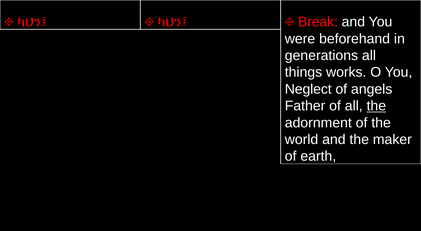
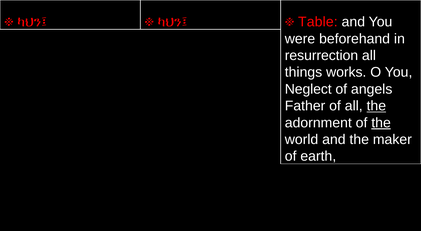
Break: Break -> Table
generations: generations -> resurrection
the at (381, 123) underline: none -> present
